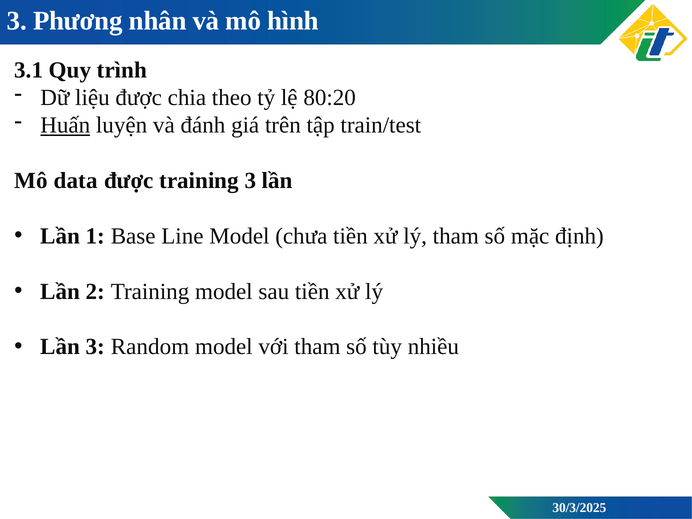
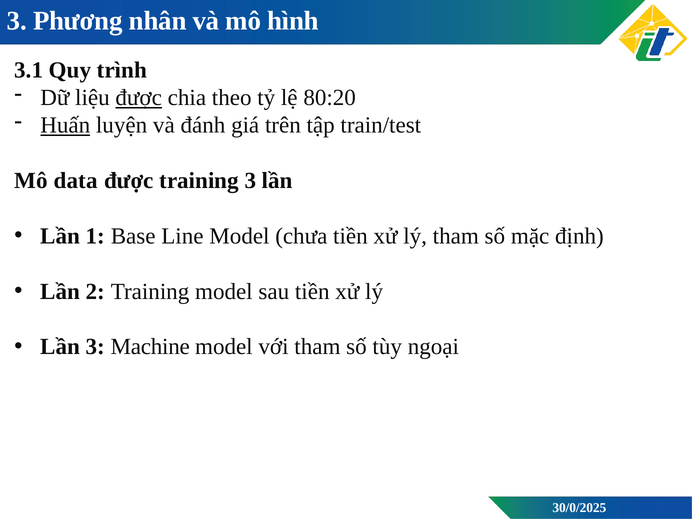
được at (139, 98) underline: none -> present
Random: Random -> Machine
nhiều: nhiều -> ngoại
30/3/2025: 30/3/2025 -> 30/0/2025
